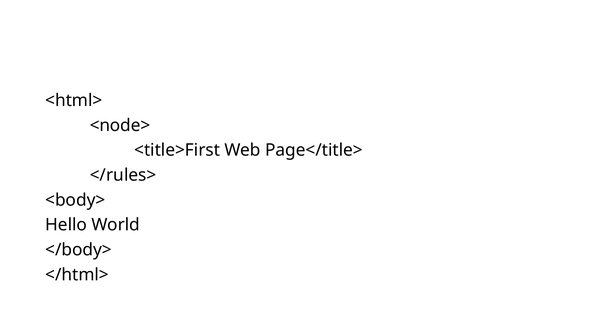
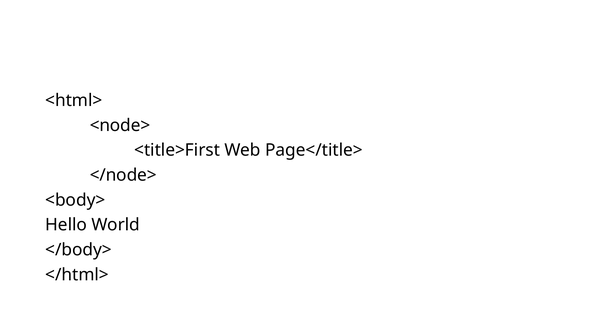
</rules>: </rules> -> </node>
